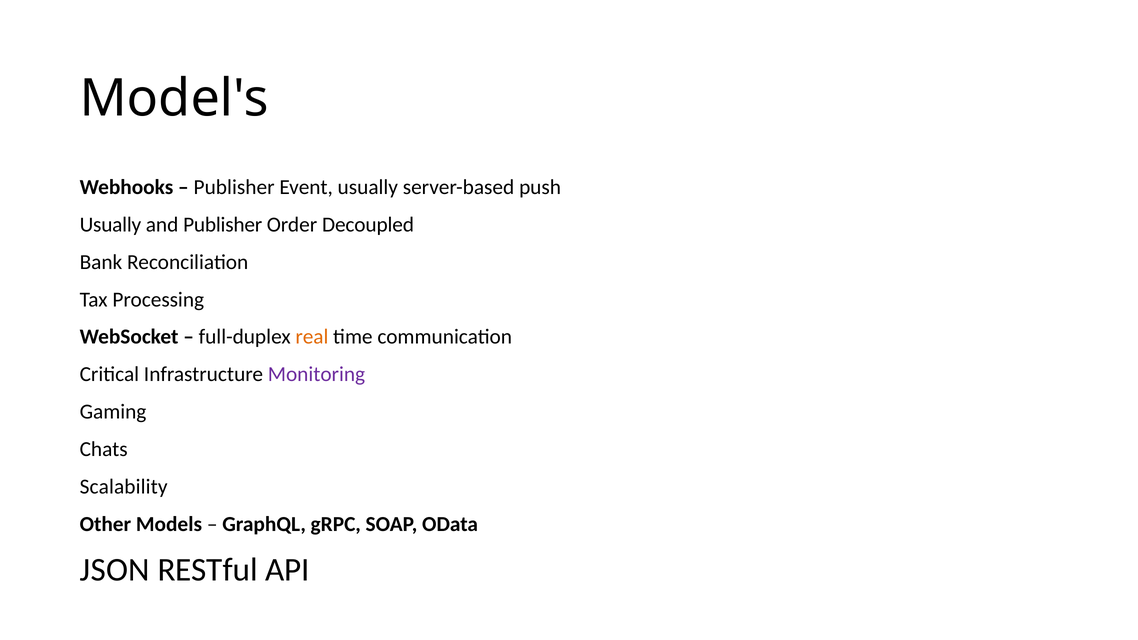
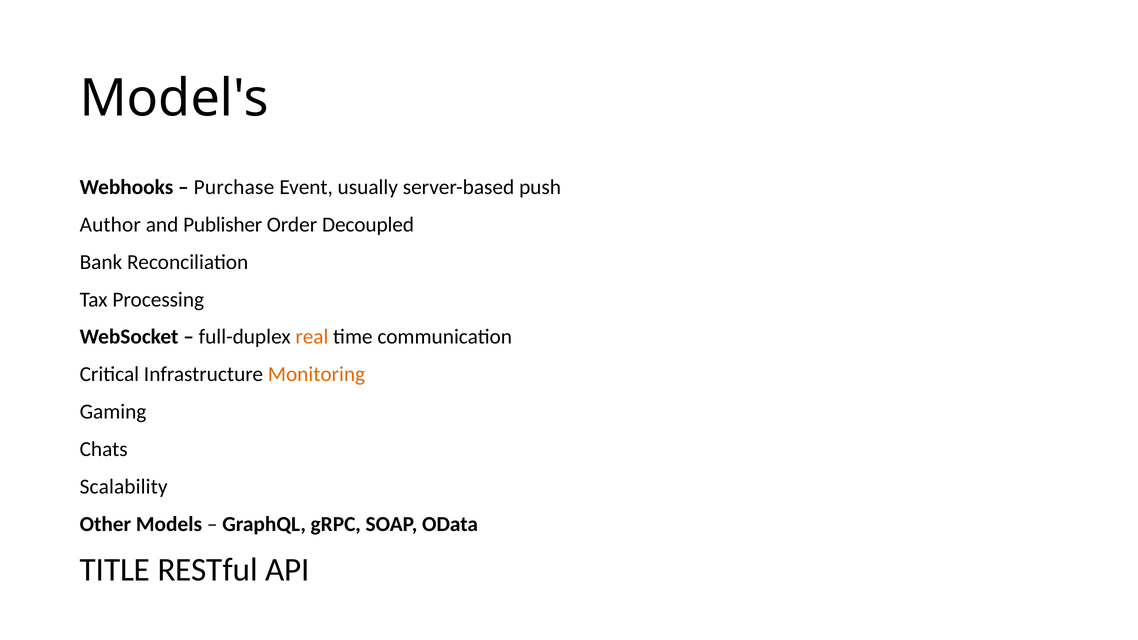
Publisher at (234, 187): Publisher -> Purchase
Usually at (110, 225): Usually -> Author
Monitoring colour: purple -> orange
JSON: JSON -> TITLE
